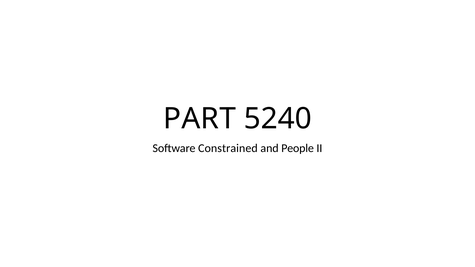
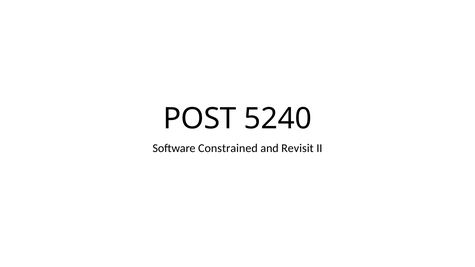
PART: PART -> POST
People: People -> Revisit
